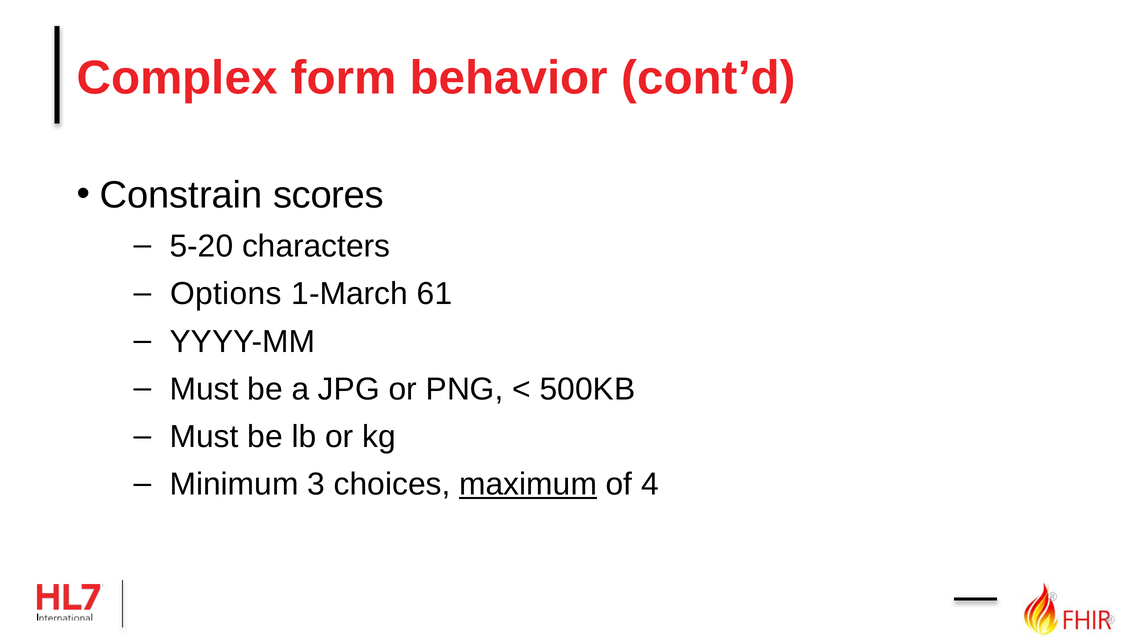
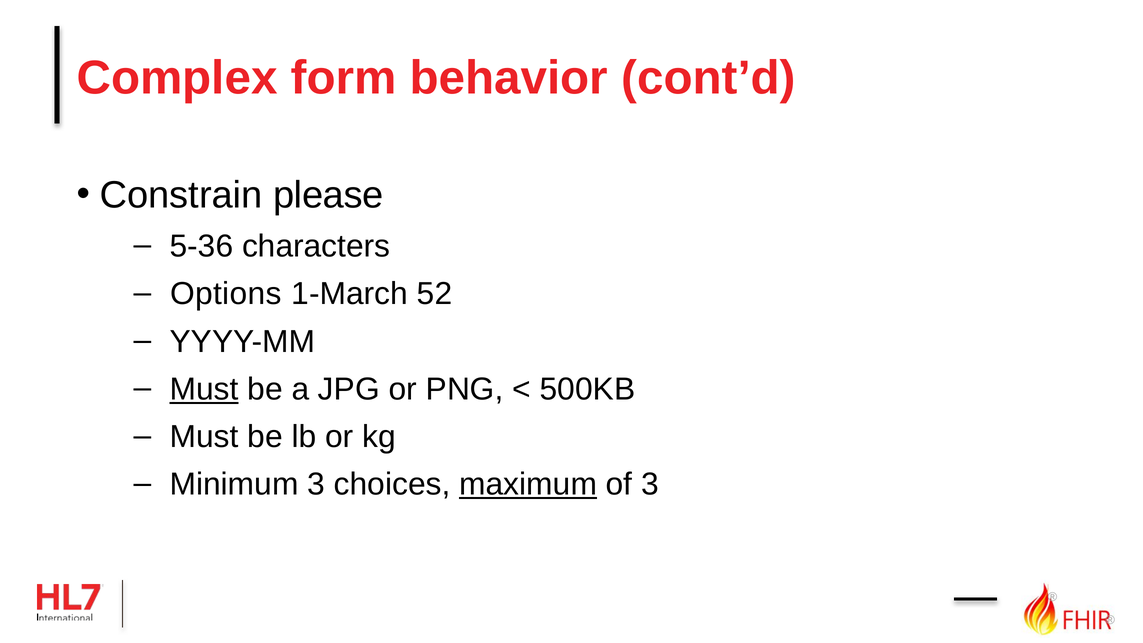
scores: scores -> please
5-20: 5-20 -> 5-36
61: 61 -> 52
Must at (204, 389) underline: none -> present
of 4: 4 -> 3
